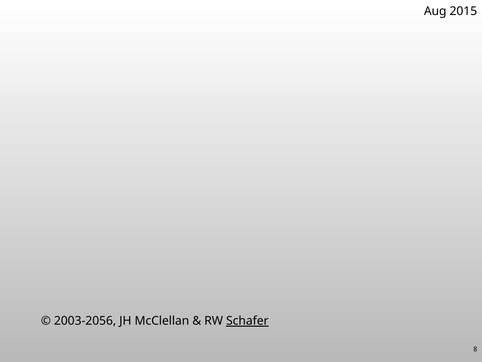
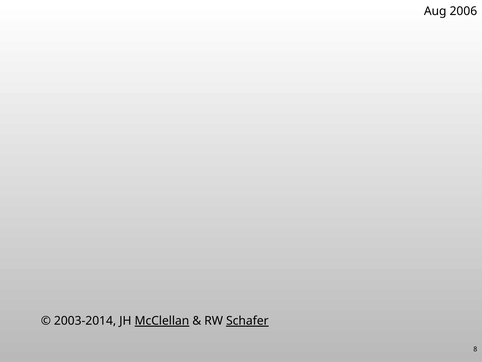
2015: 2015 -> 2006
2003-2056: 2003-2056 -> 2003-2014
McClellan underline: none -> present
